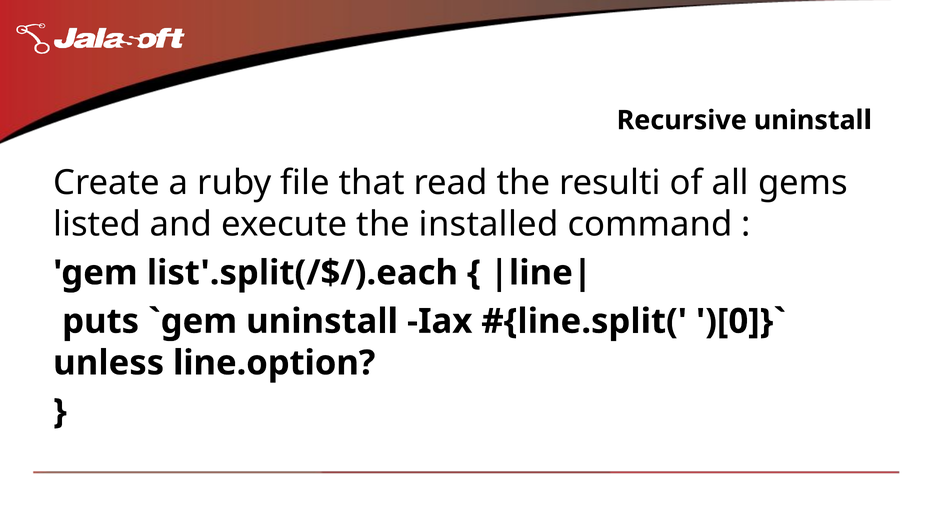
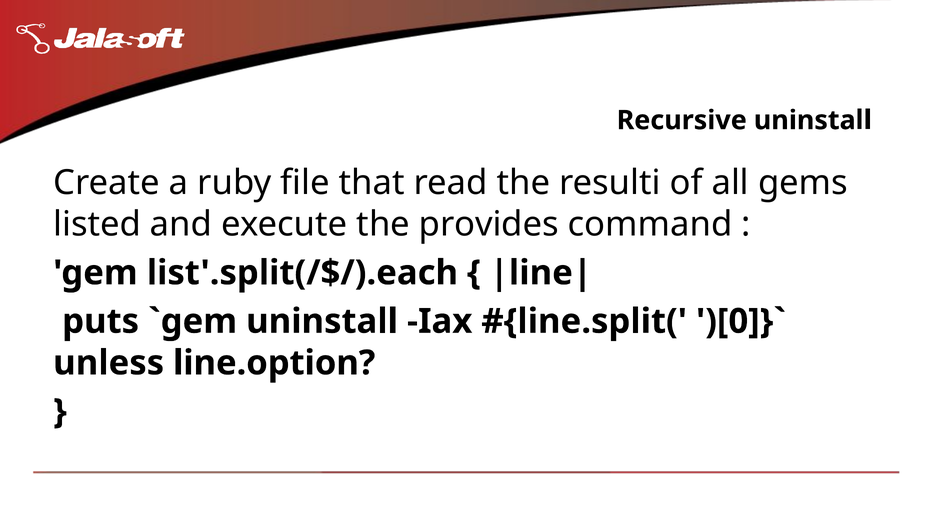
installed: installed -> provides
